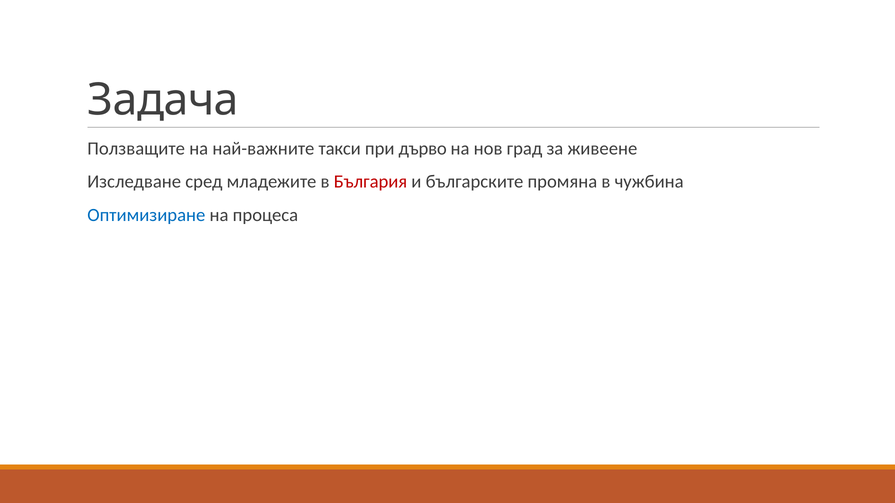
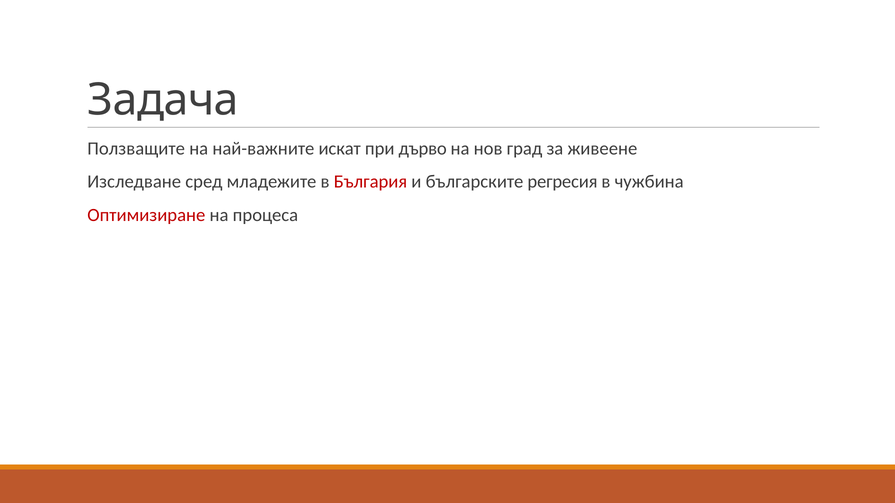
такси: такси -> искат
промяна: промяна -> регресия
Оптимизиране colour: blue -> red
